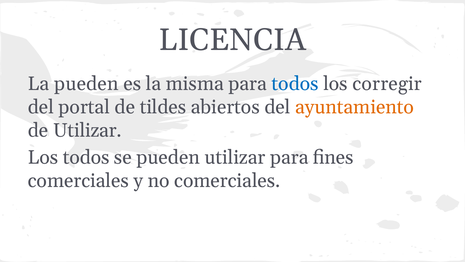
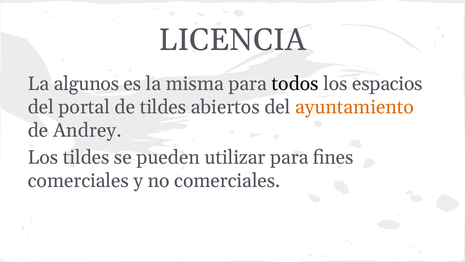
La pueden: pueden -> algunos
todos at (295, 84) colour: blue -> black
corregir: corregir -> espacios
de Utilizar: Utilizar -> Andrey
Los todos: todos -> tildes
